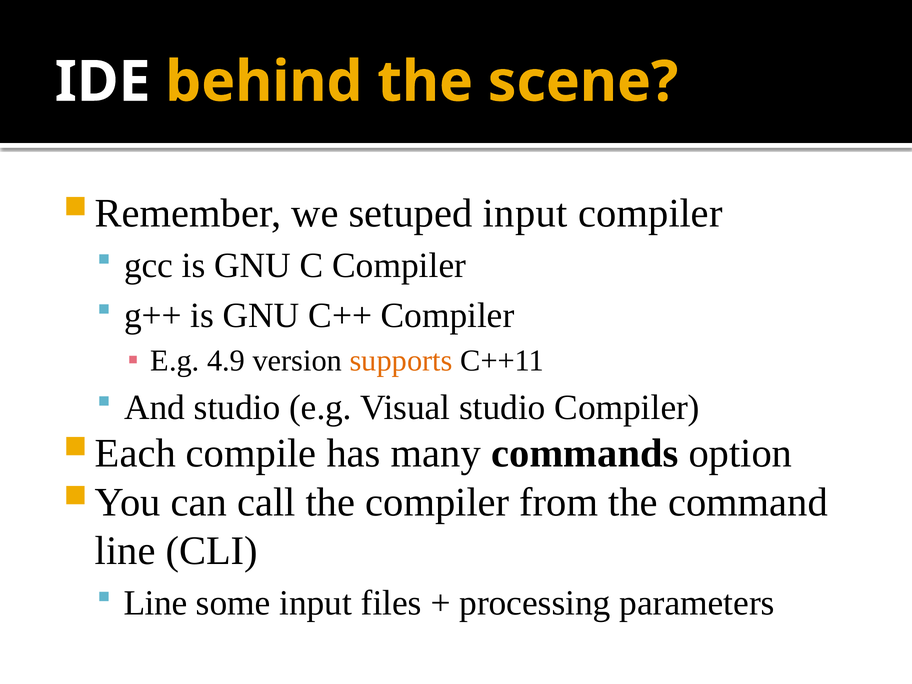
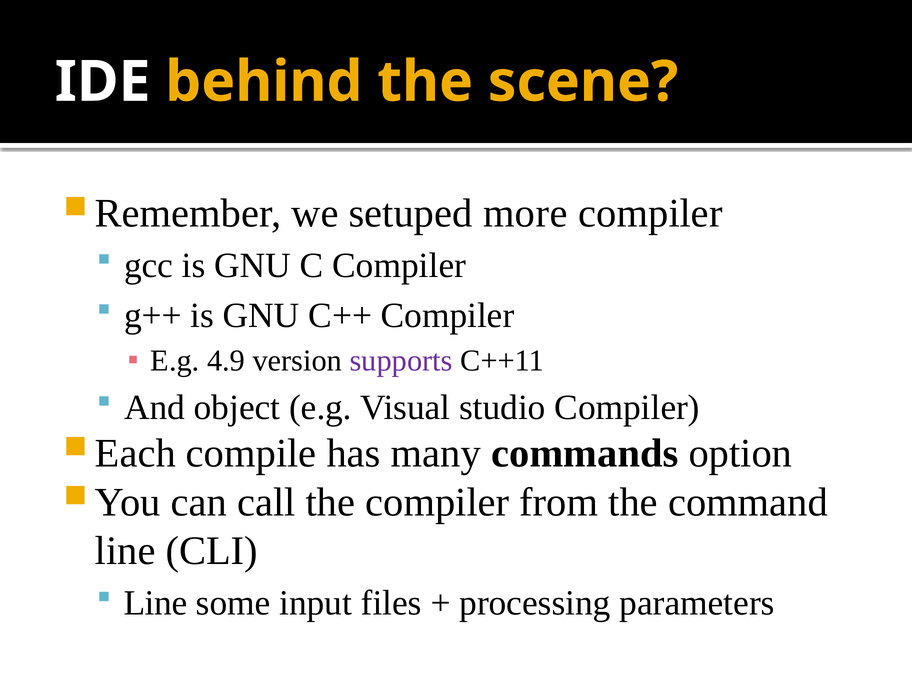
setuped input: input -> more
supports colour: orange -> purple
And studio: studio -> object
